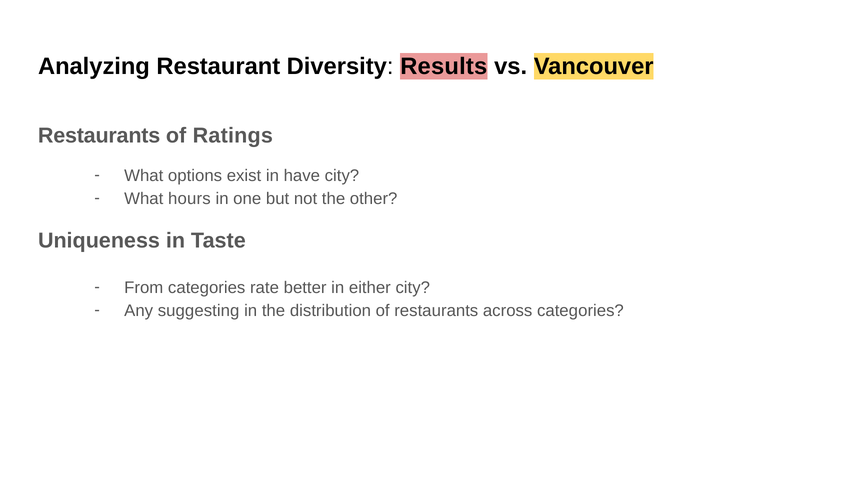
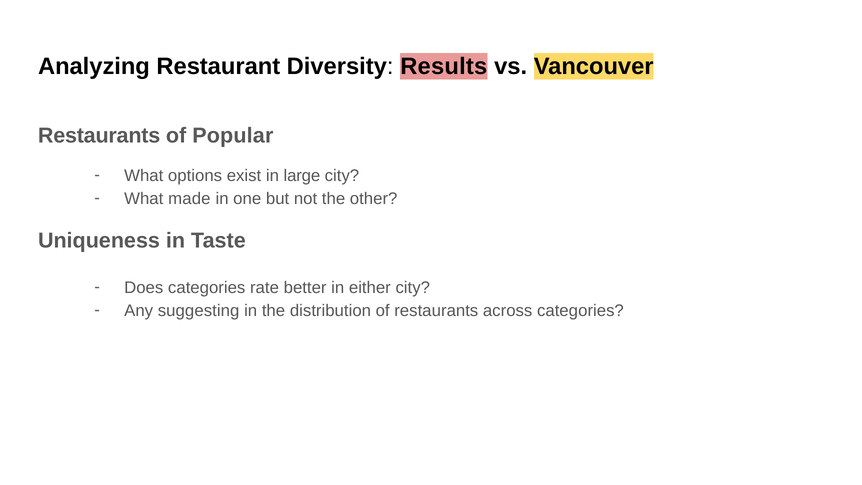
Ratings: Ratings -> Popular
have: have -> large
hours: hours -> made
From: From -> Does
